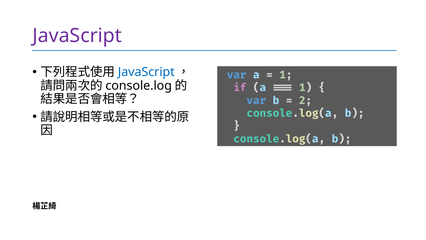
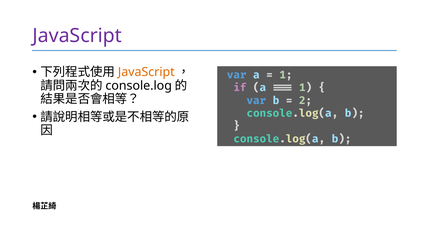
JavaScript at (146, 72) colour: blue -> orange
